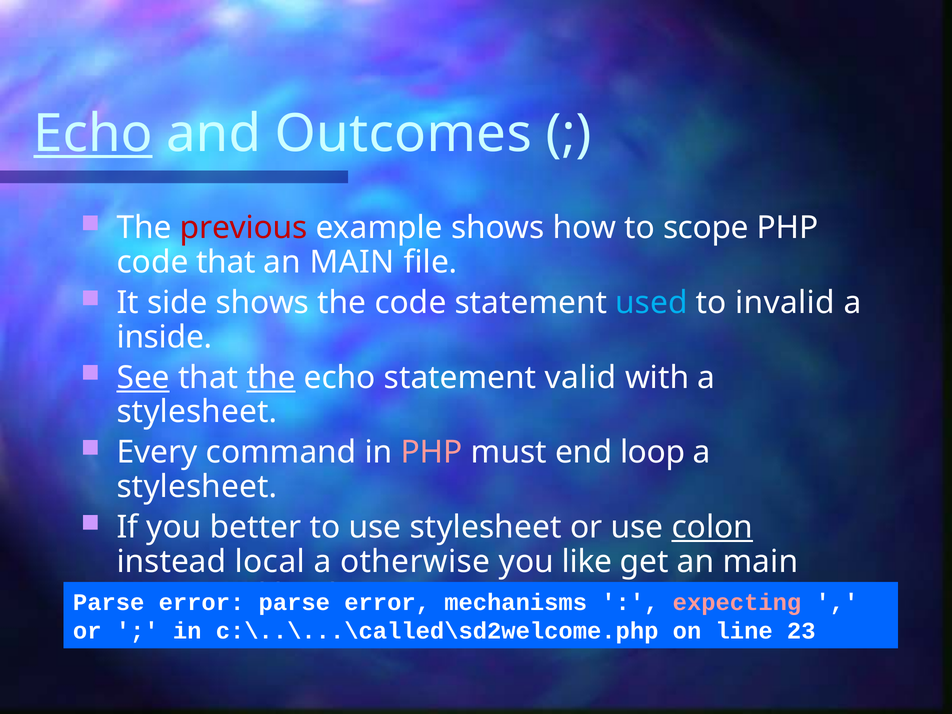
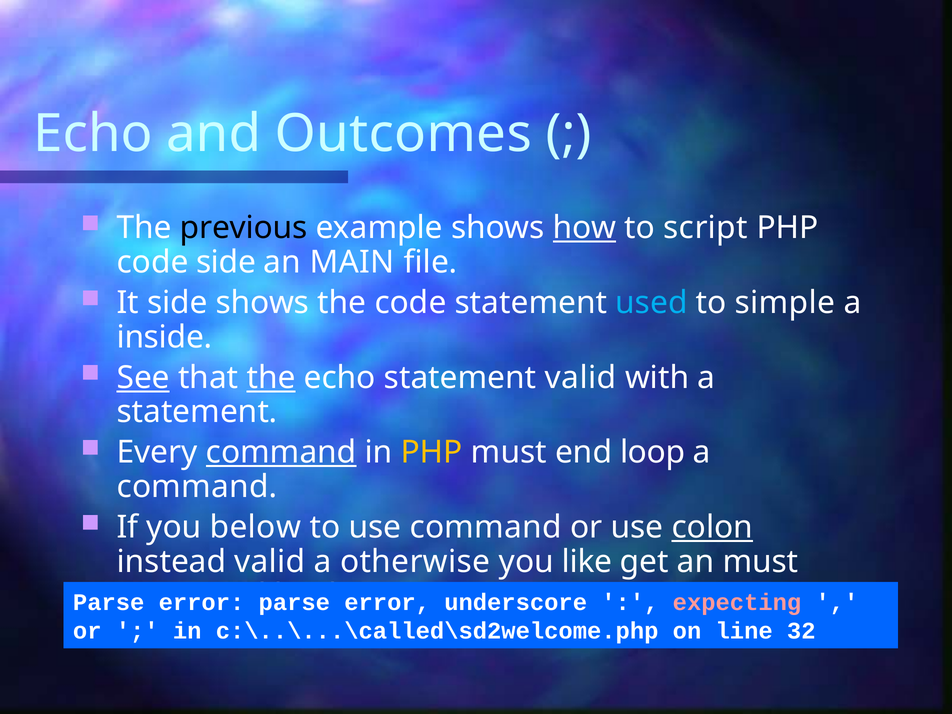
Echo at (93, 134) underline: present -> none
previous colour: red -> black
how underline: none -> present
scope: scope -> script
code that: that -> side
invalid: invalid -> simple
stylesheet at (197, 412): stylesheet -> statement
command at (281, 453) underline: none -> present
PHP at (432, 453) colour: pink -> yellow
stylesheet at (197, 487): stylesheet -> command
better: better -> below
use stylesheet: stylesheet -> command
instead local: local -> valid
get an main: main -> must
mechanisms: mechanisms -> underscore
23: 23 -> 32
